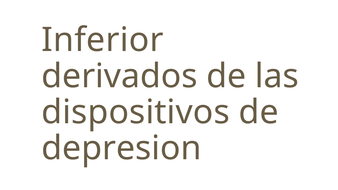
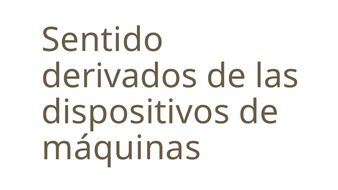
Inferior: Inferior -> Sentido
depresion: depresion -> máquinas
